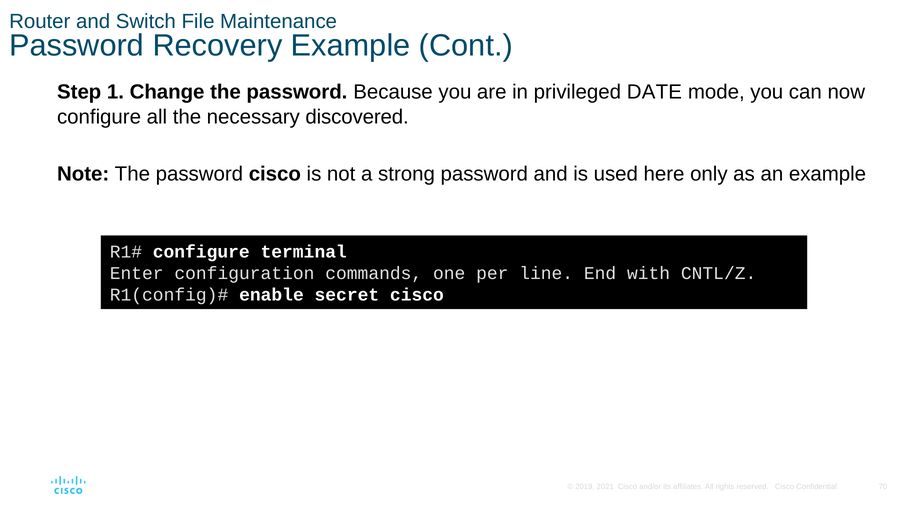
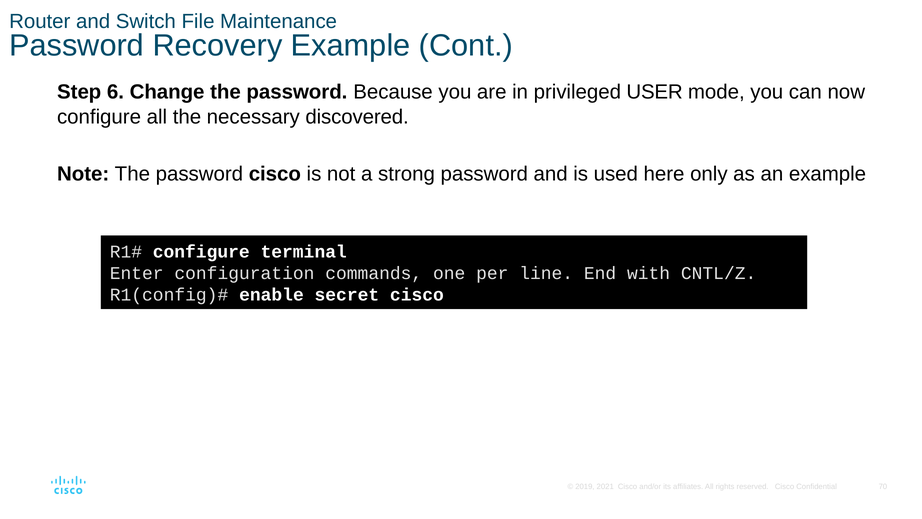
1: 1 -> 6
DATE: DATE -> USER
